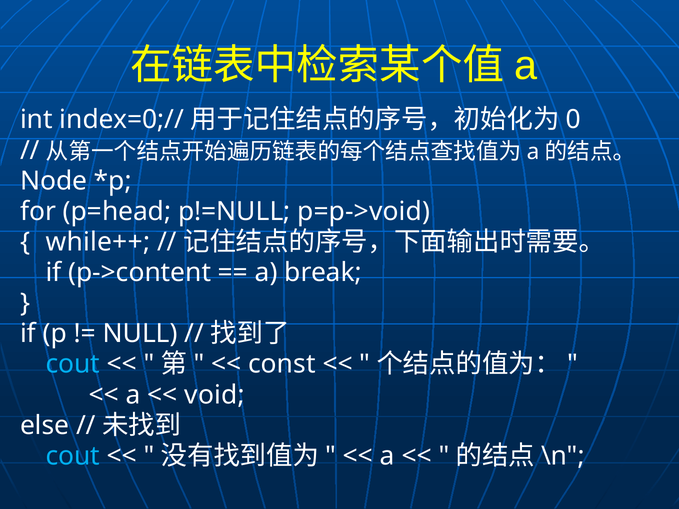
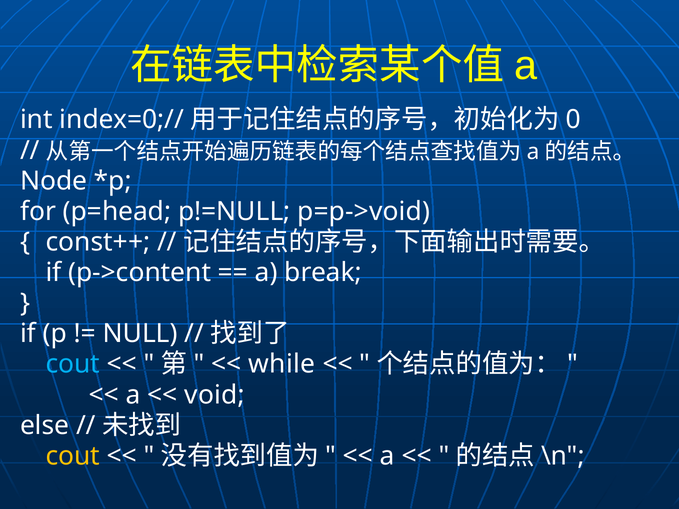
while++: while++ -> const++
const: const -> while
cout at (73, 456) colour: light blue -> yellow
